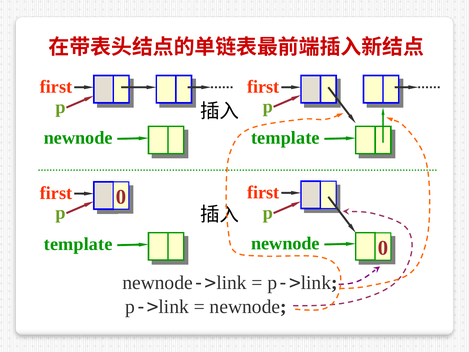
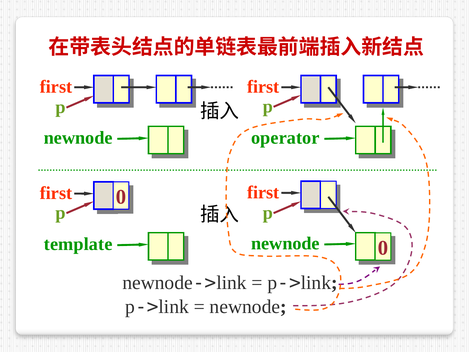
template at (285, 138): template -> operator
